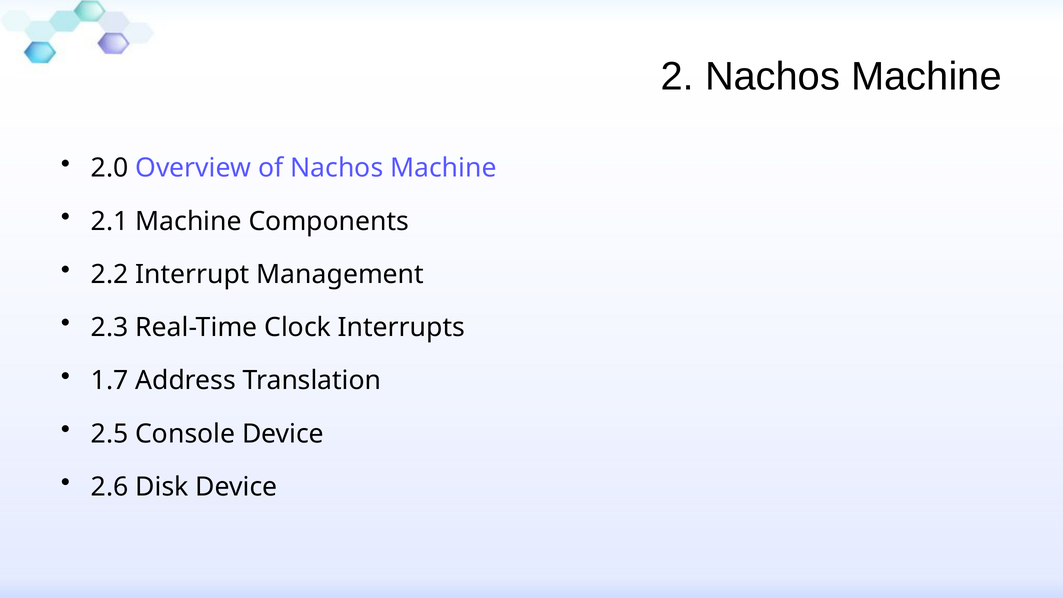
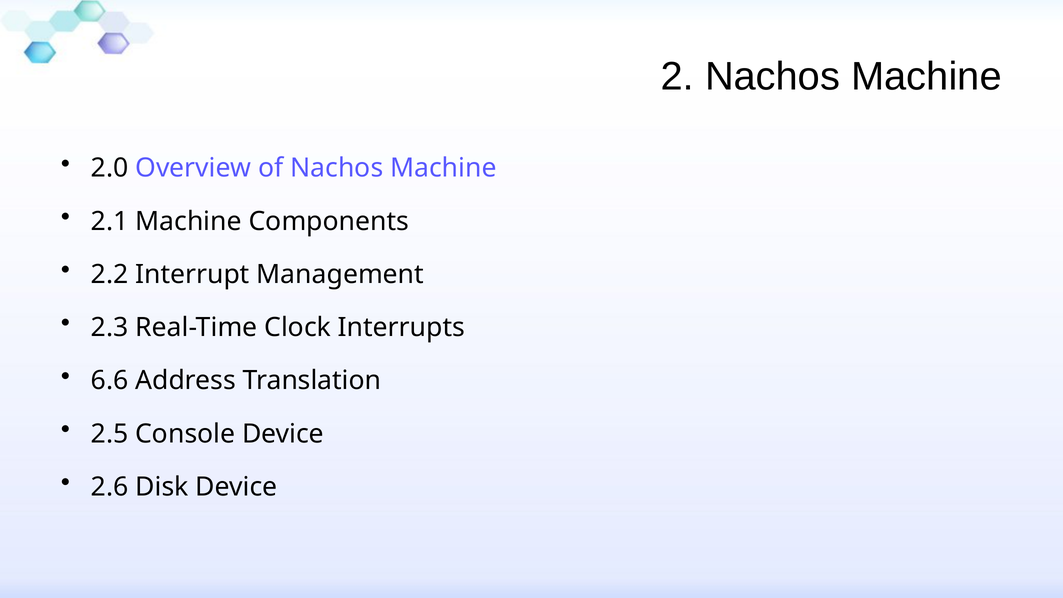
1.7: 1.7 -> 6.6
